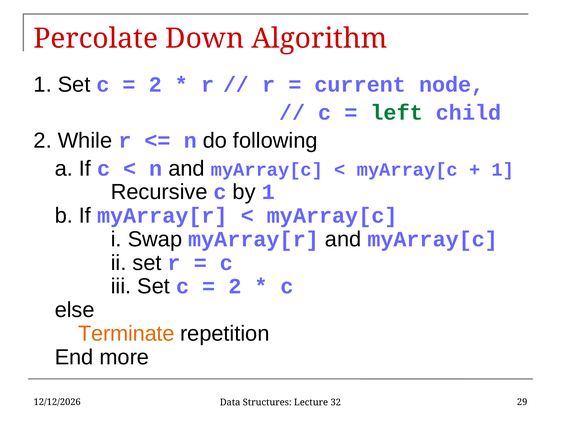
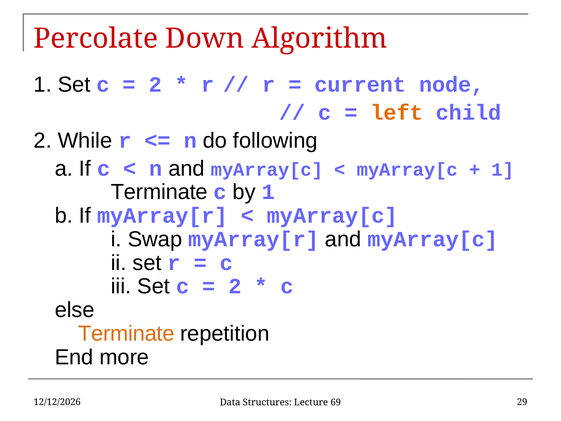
left colour: green -> orange
Recursive at (159, 192): Recursive -> Terminate
32: 32 -> 69
